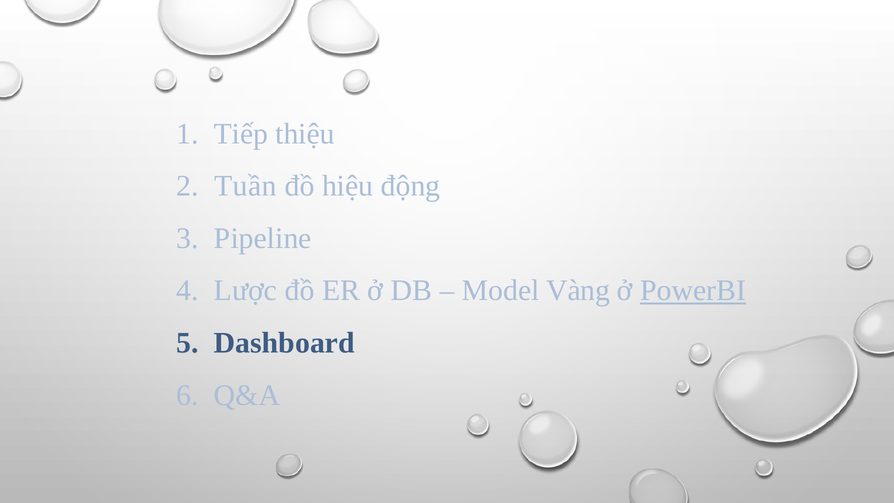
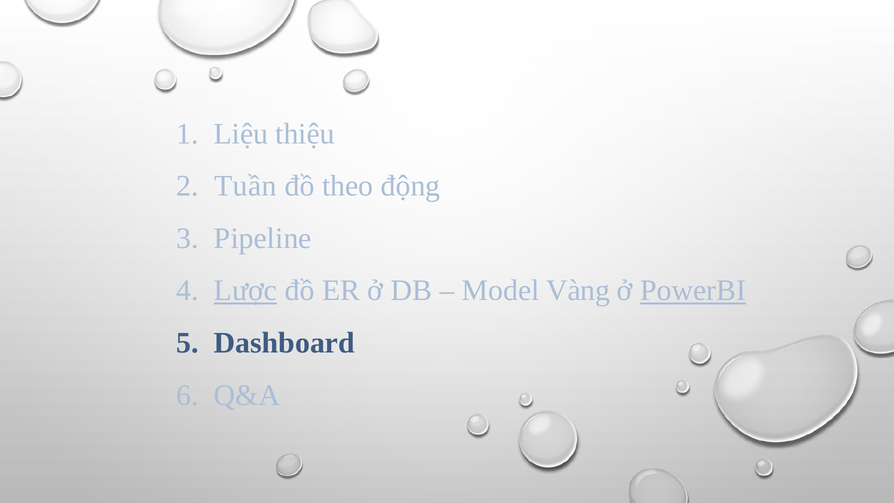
Tiếp: Tiếp -> Liệu
hiệu: hiệu -> theo
Lược underline: none -> present
